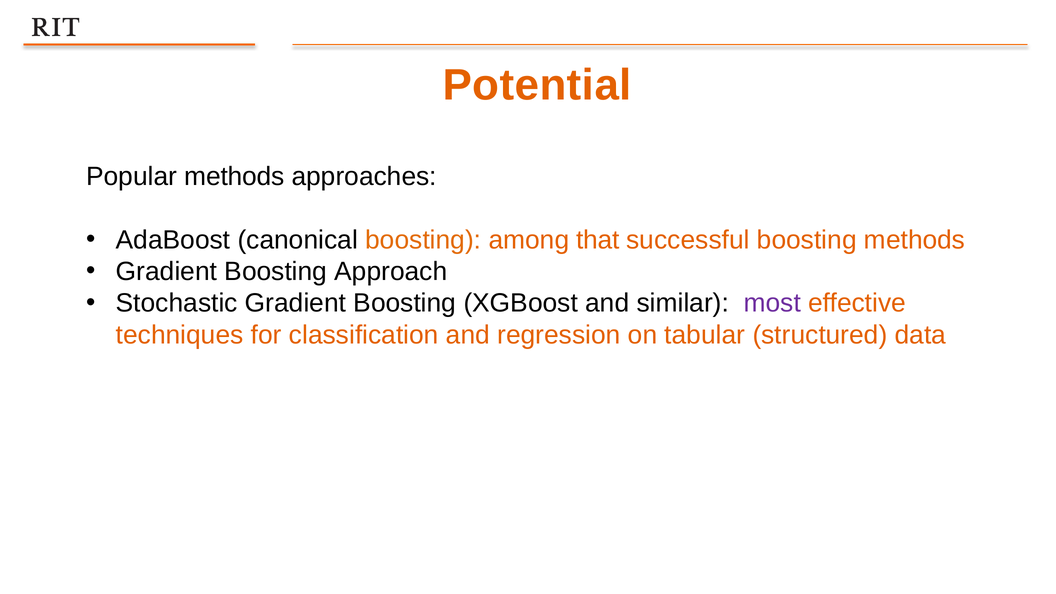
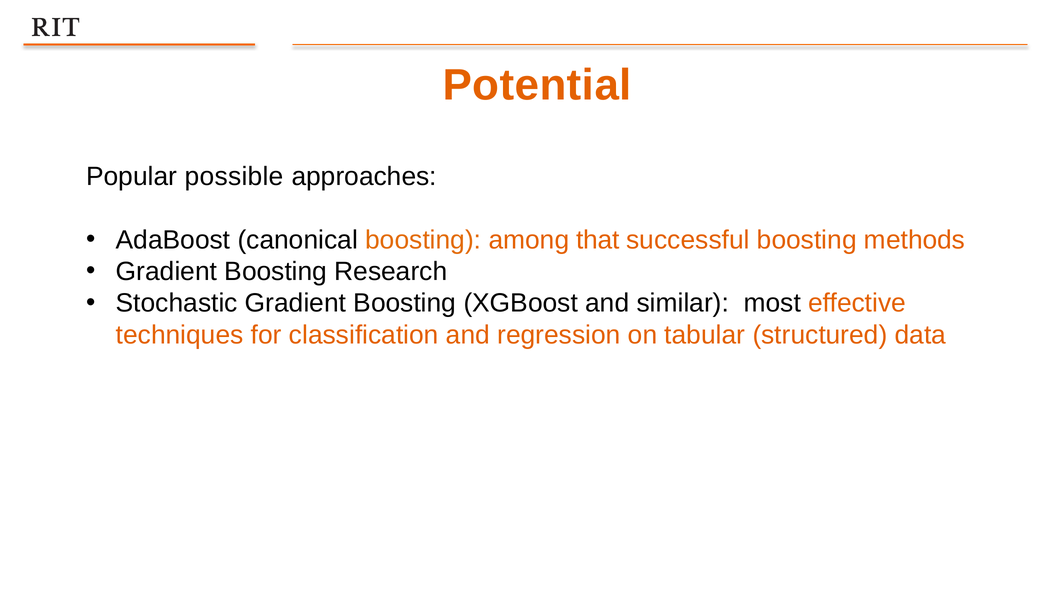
Popular methods: methods -> possible
Approach: Approach -> Research
most colour: purple -> black
